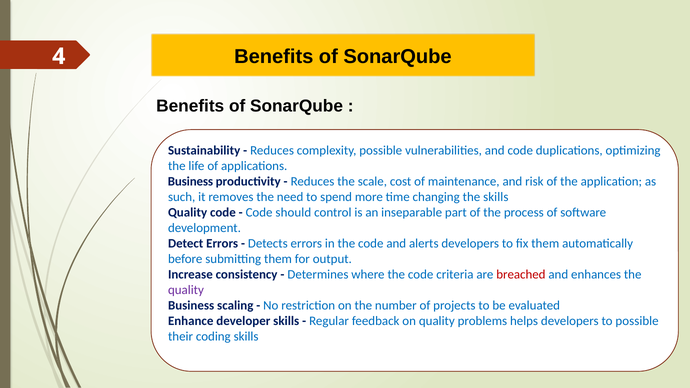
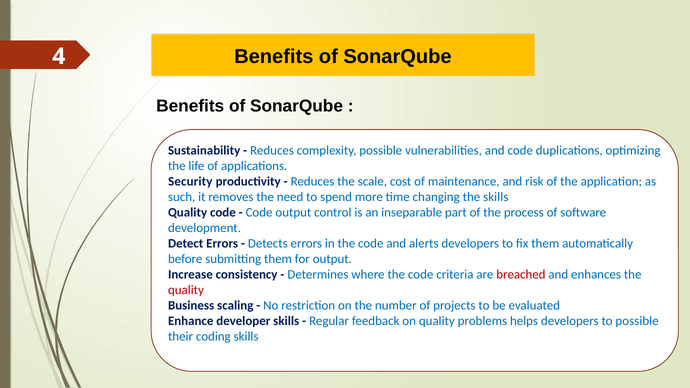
Business at (190, 182): Business -> Security
Code should: should -> output
quality at (186, 290) colour: purple -> red
